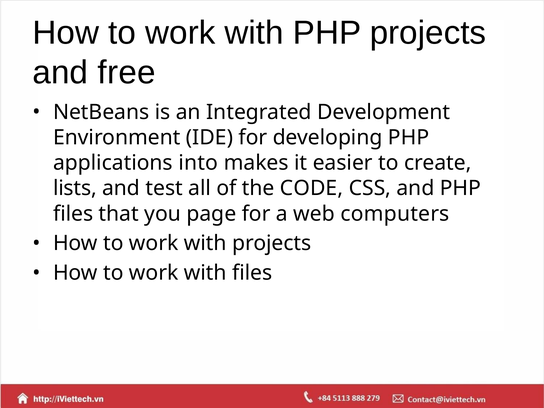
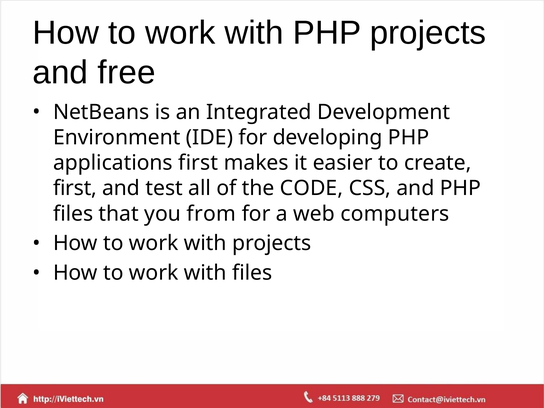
applications into: into -> first
lists at (75, 188): lists -> first
page: page -> from
